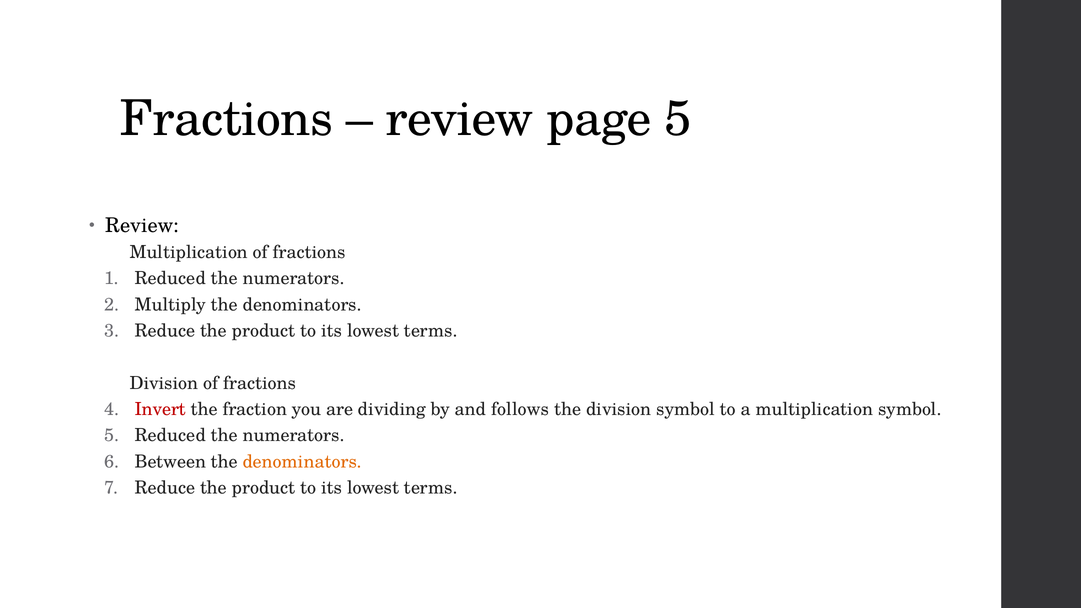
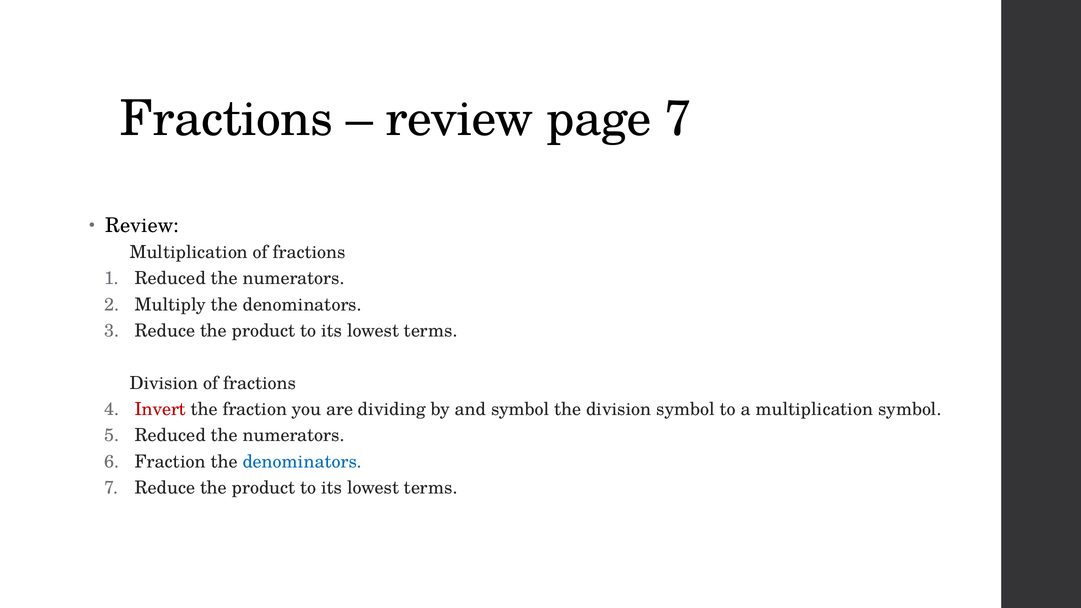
page 5: 5 -> 7
and follows: follows -> symbol
Between at (170, 462): Between -> Fraction
denominators at (302, 462) colour: orange -> blue
